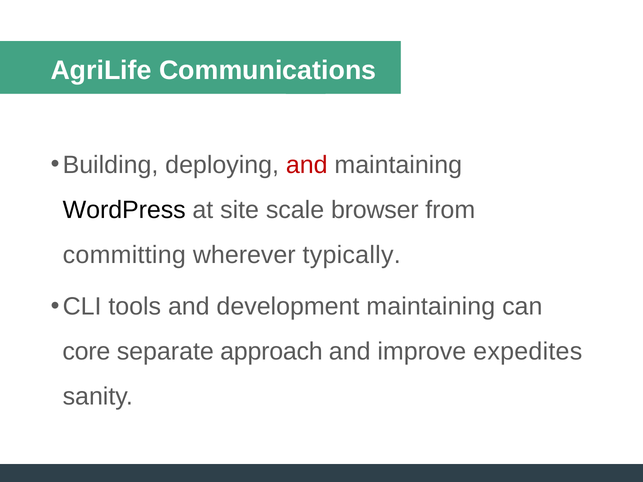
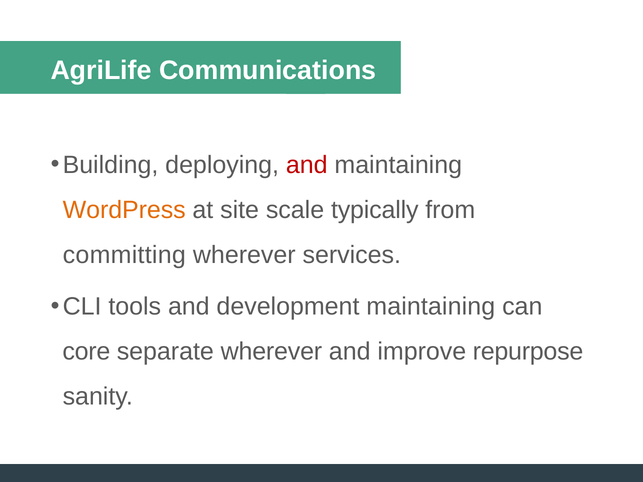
WordPress colour: black -> orange
browser: browser -> typically
typically: typically -> services
separate approach: approach -> wherever
expedites: expedites -> repurpose
